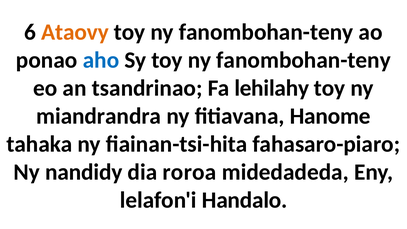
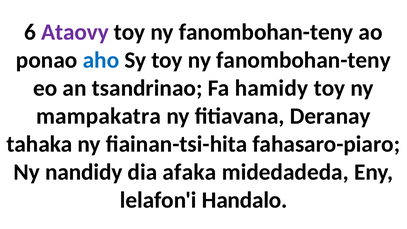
Ataovy colour: orange -> purple
lehilahy: lehilahy -> hamidy
miandrandra: miandrandra -> mampakatra
Hanome: Hanome -> Deranay
roroa: roroa -> afaka
